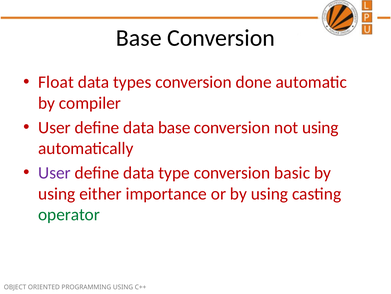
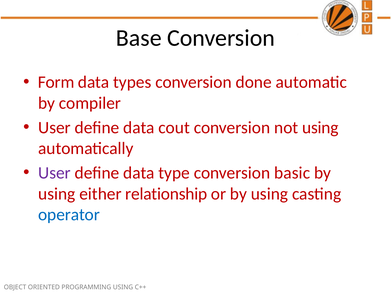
Float: Float -> Form
data base: base -> cout
importance: importance -> relationship
operator colour: green -> blue
